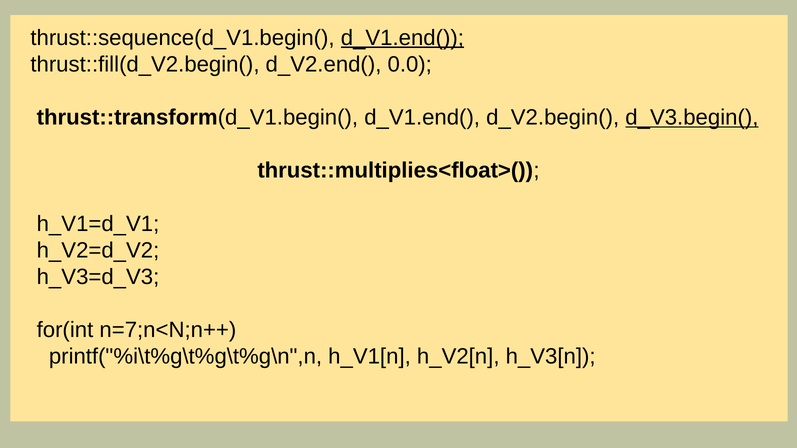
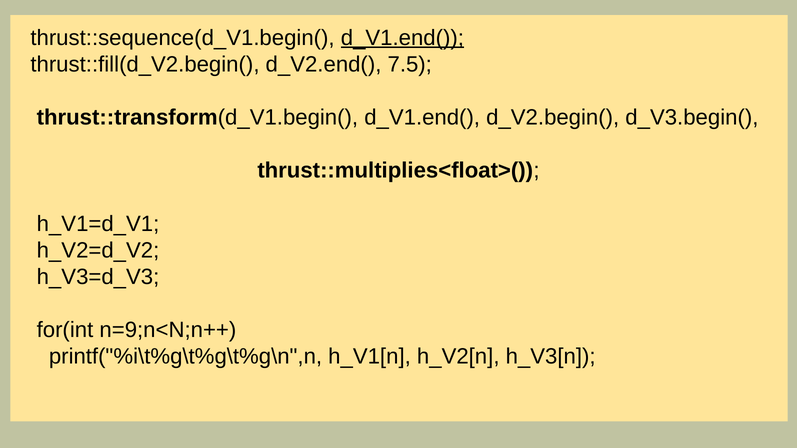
0.0: 0.0 -> 7.5
d_V3.begin( underline: present -> none
n=7;n<N;n++: n=7;n<N;n++ -> n=9;n<N;n++
